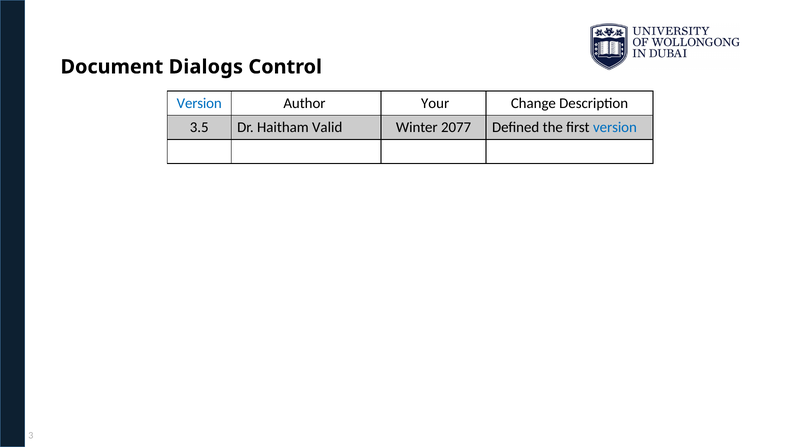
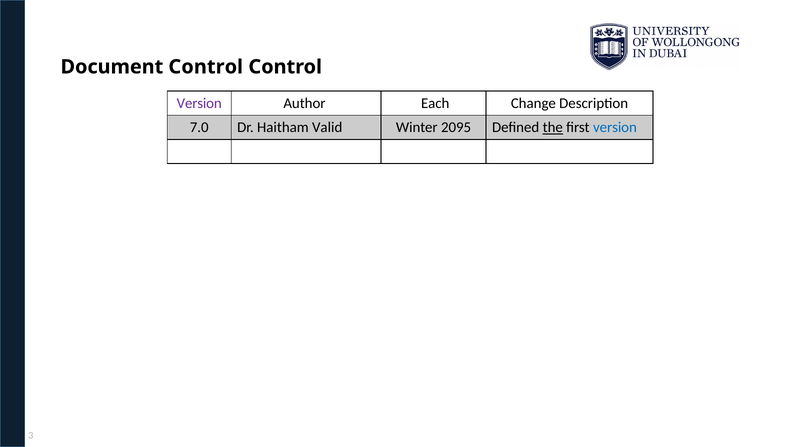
Document Dialogs: Dialogs -> Control
Version at (199, 103) colour: blue -> purple
Your: Your -> Each
3.5: 3.5 -> 7.0
2077: 2077 -> 2095
the underline: none -> present
